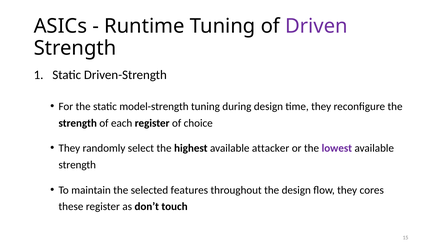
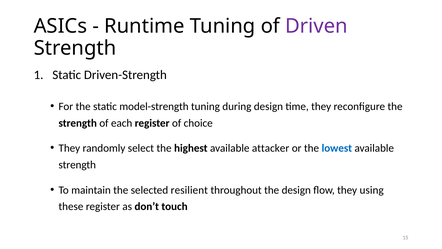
lowest colour: purple -> blue
features: features -> resilient
cores: cores -> using
